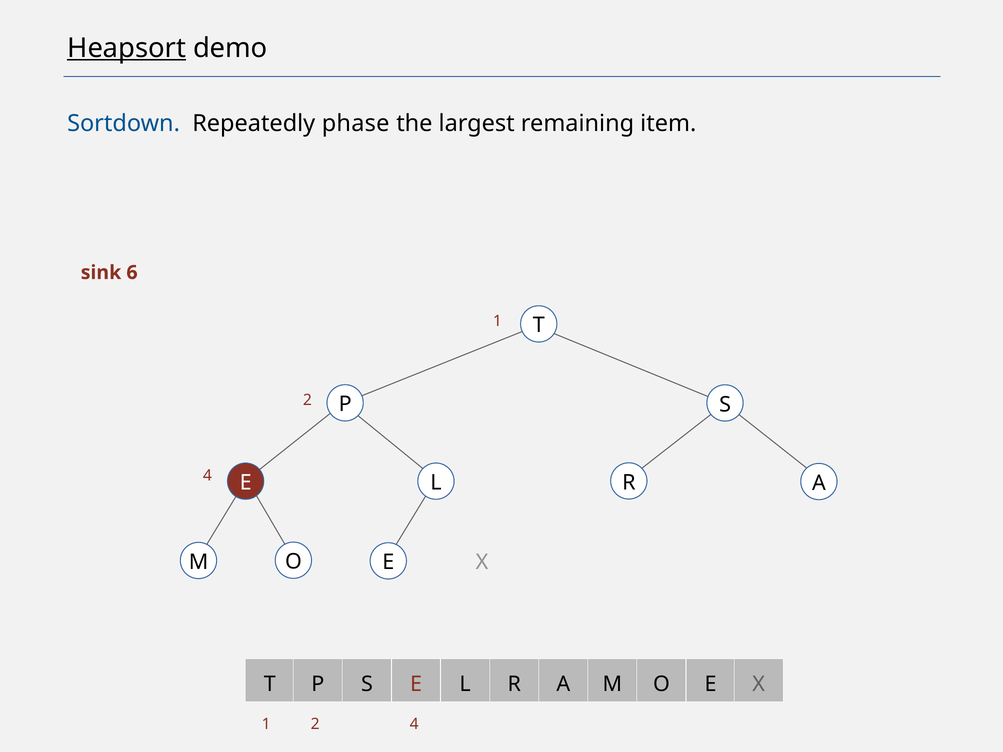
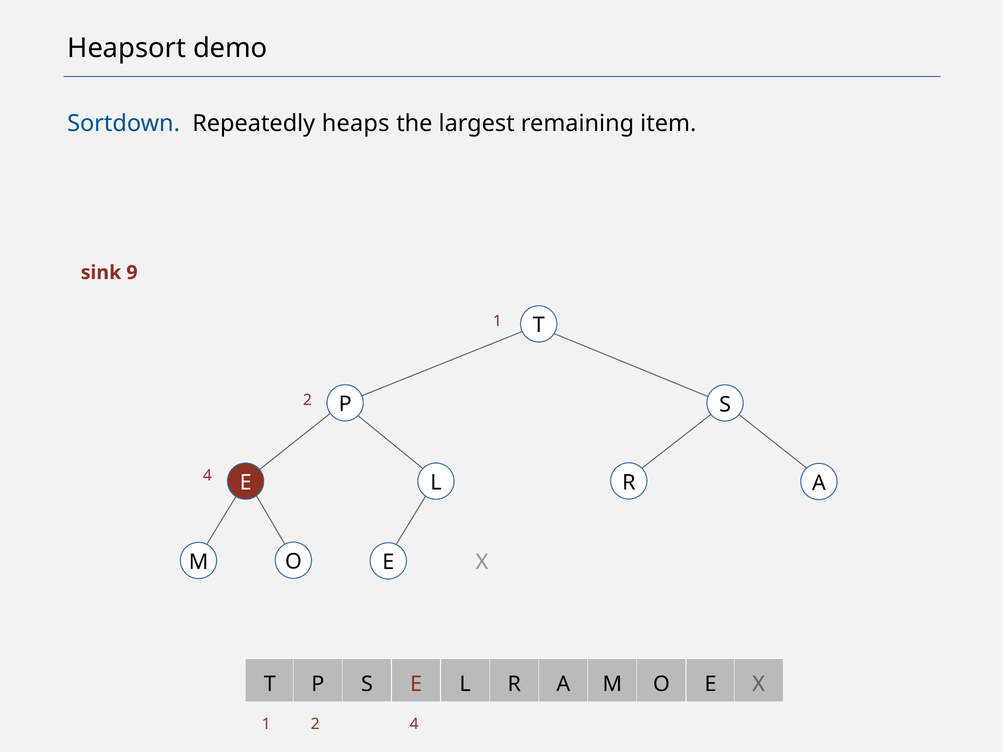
Heapsort underline: present -> none
phase: phase -> heaps
6: 6 -> 9
